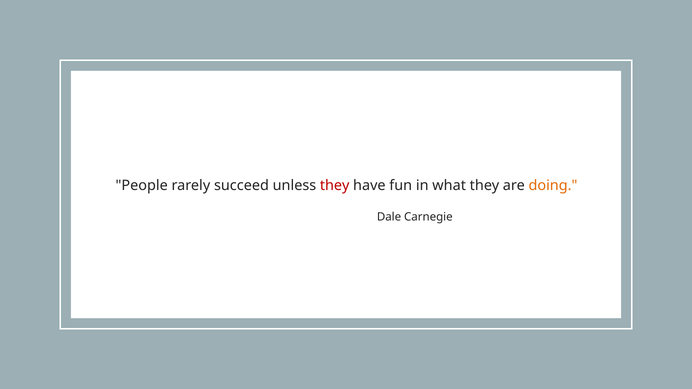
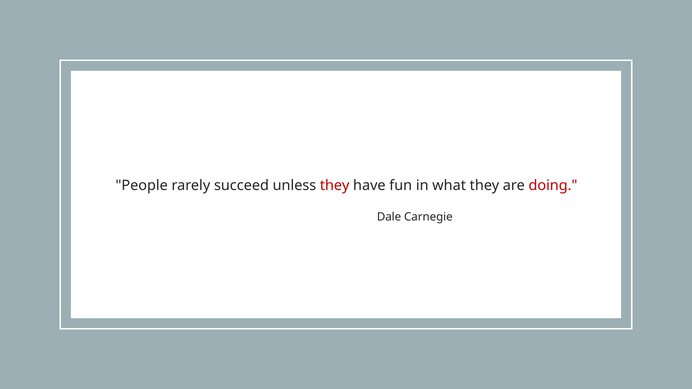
doing colour: orange -> red
